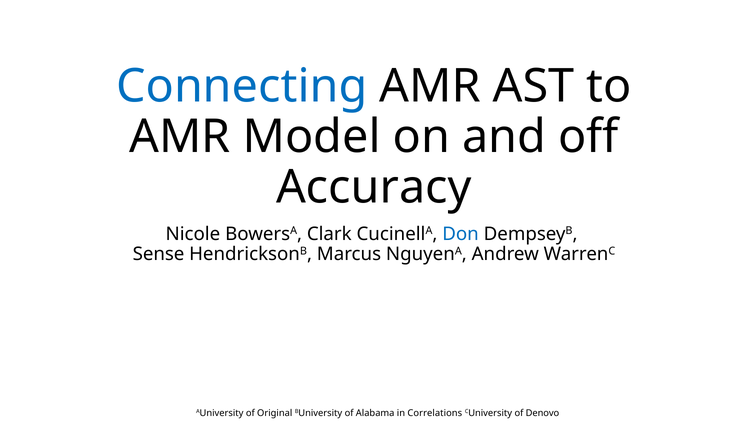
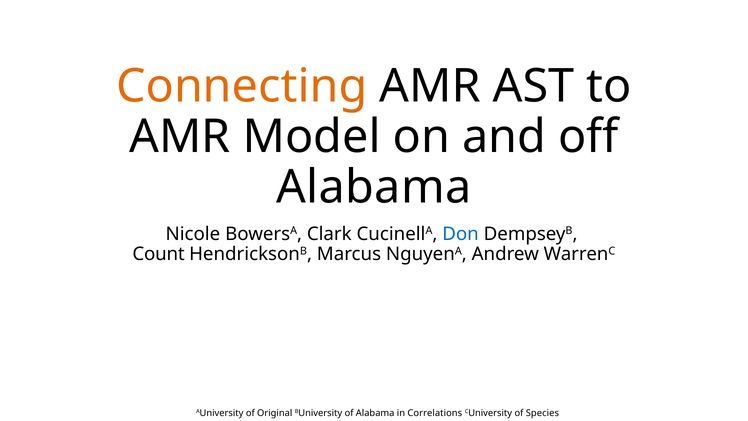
Connecting colour: blue -> orange
Accuracy at (374, 187): Accuracy -> Alabama
Sense: Sense -> Count
Denovo: Denovo -> Species
